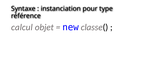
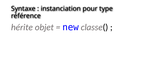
calcul: calcul -> hérite
